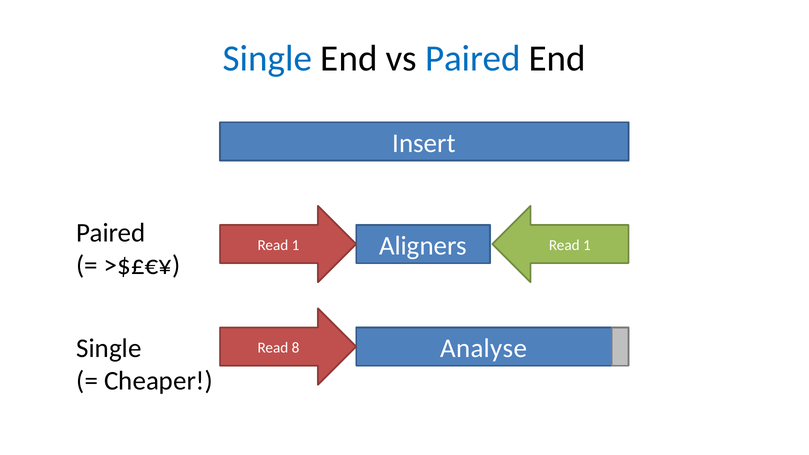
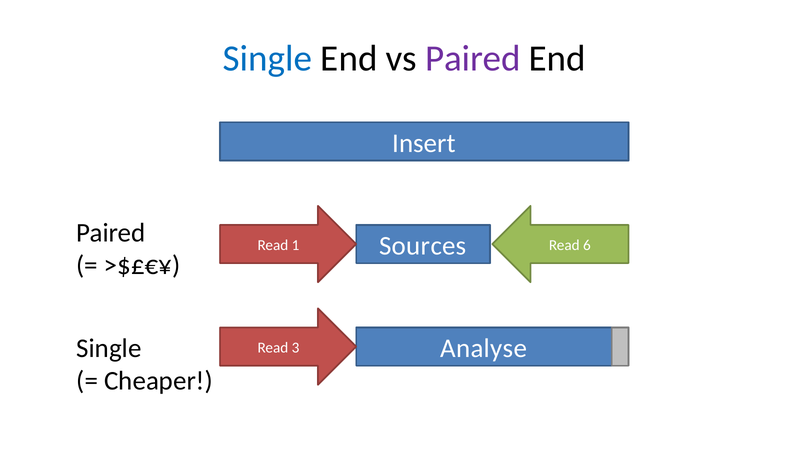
Paired at (473, 59) colour: blue -> purple
Aligners: Aligners -> Sources
1 Read 1: 1 -> 6
8: 8 -> 3
